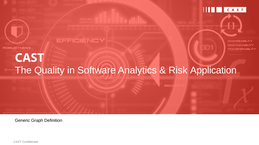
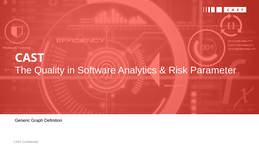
Application: Application -> Parameter
